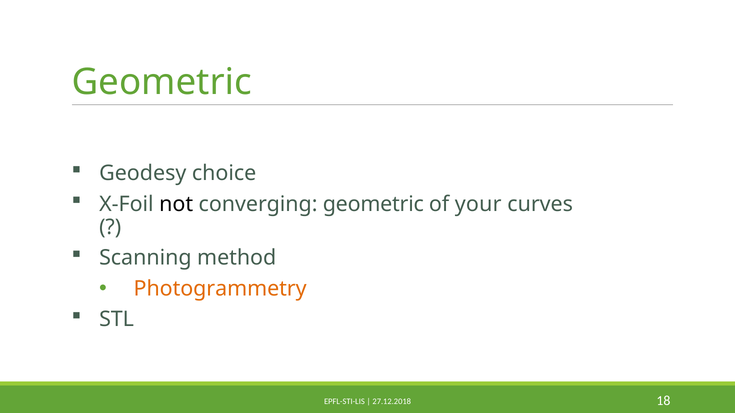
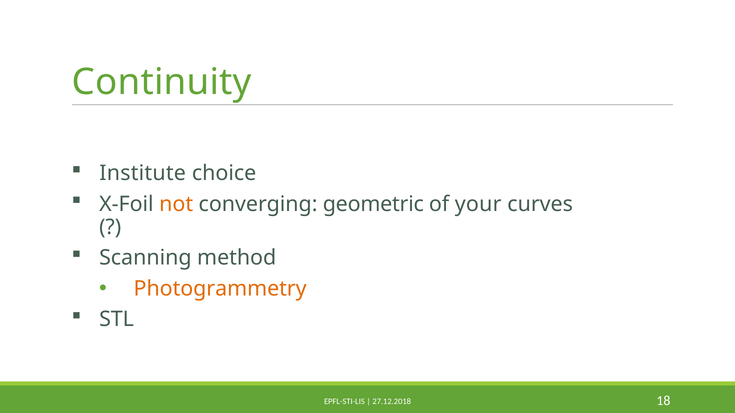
Geometric at (162, 82): Geometric -> Continuity
Geodesy: Geodesy -> Institute
not colour: black -> orange
